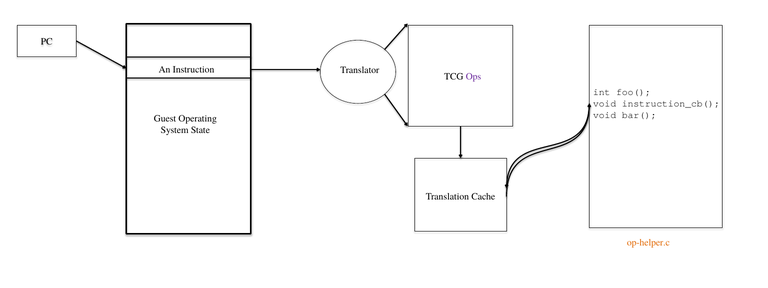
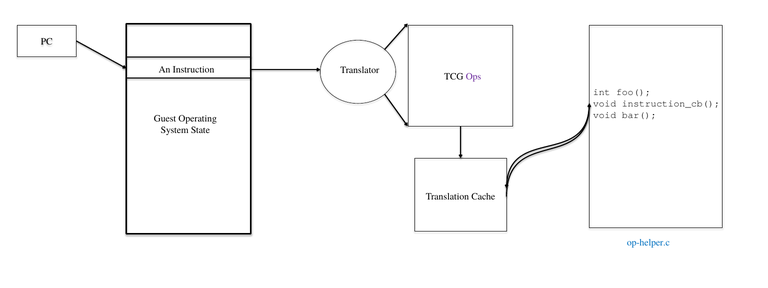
op-helper.c colour: orange -> blue
